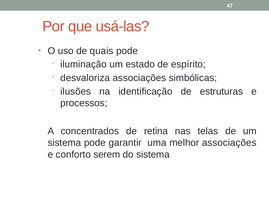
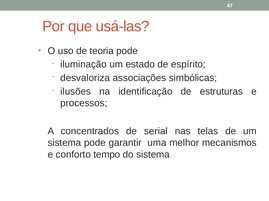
quais: quais -> teoria
retina: retina -> serial
melhor associações: associações -> mecanismos
serem: serem -> tempo
